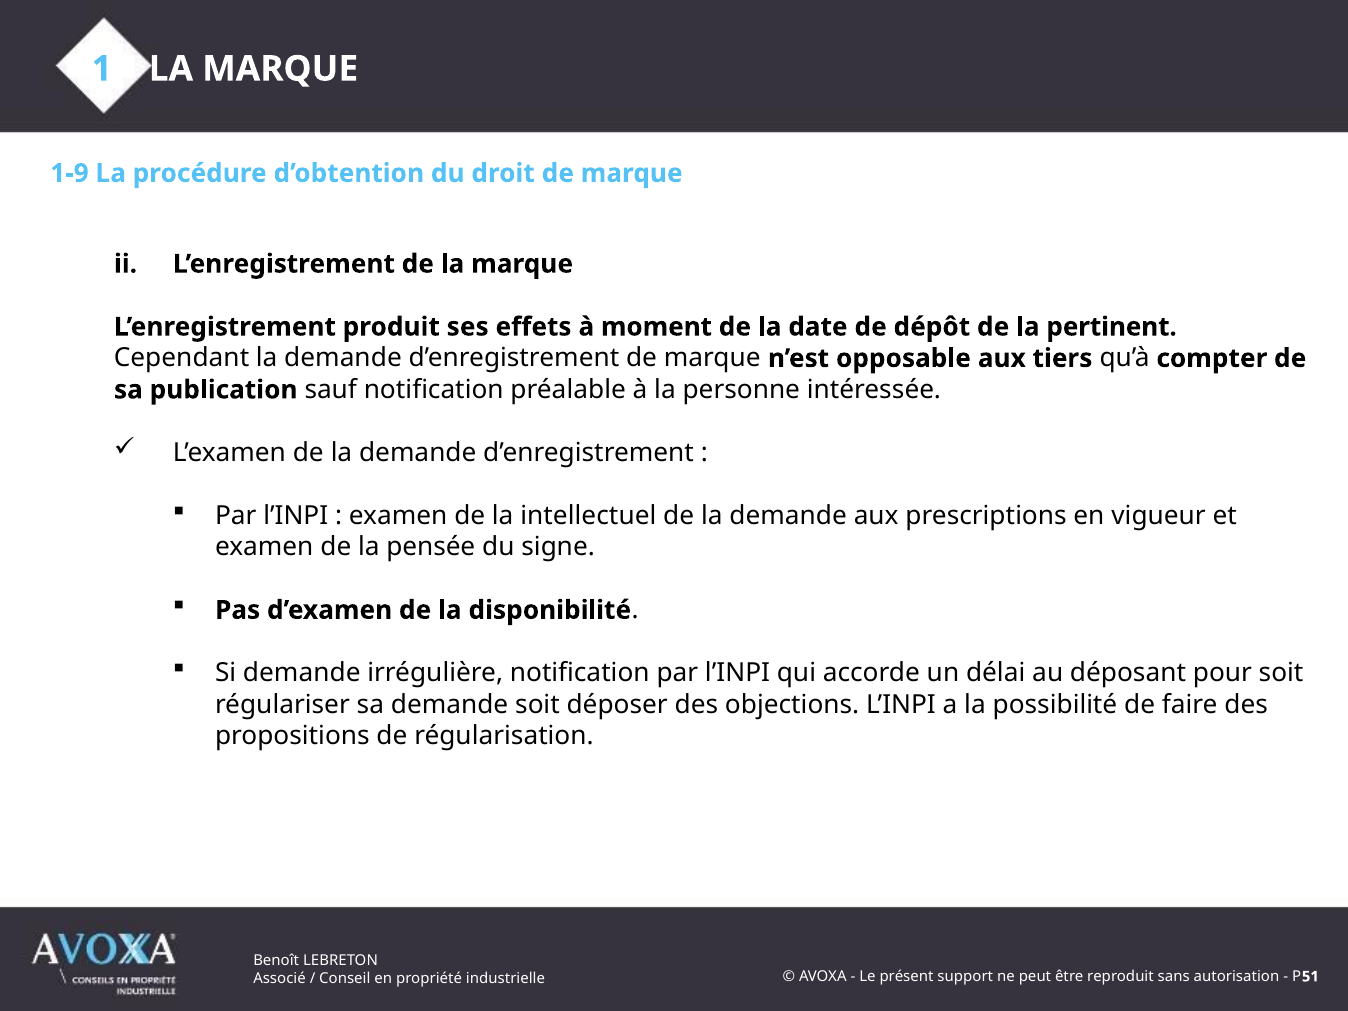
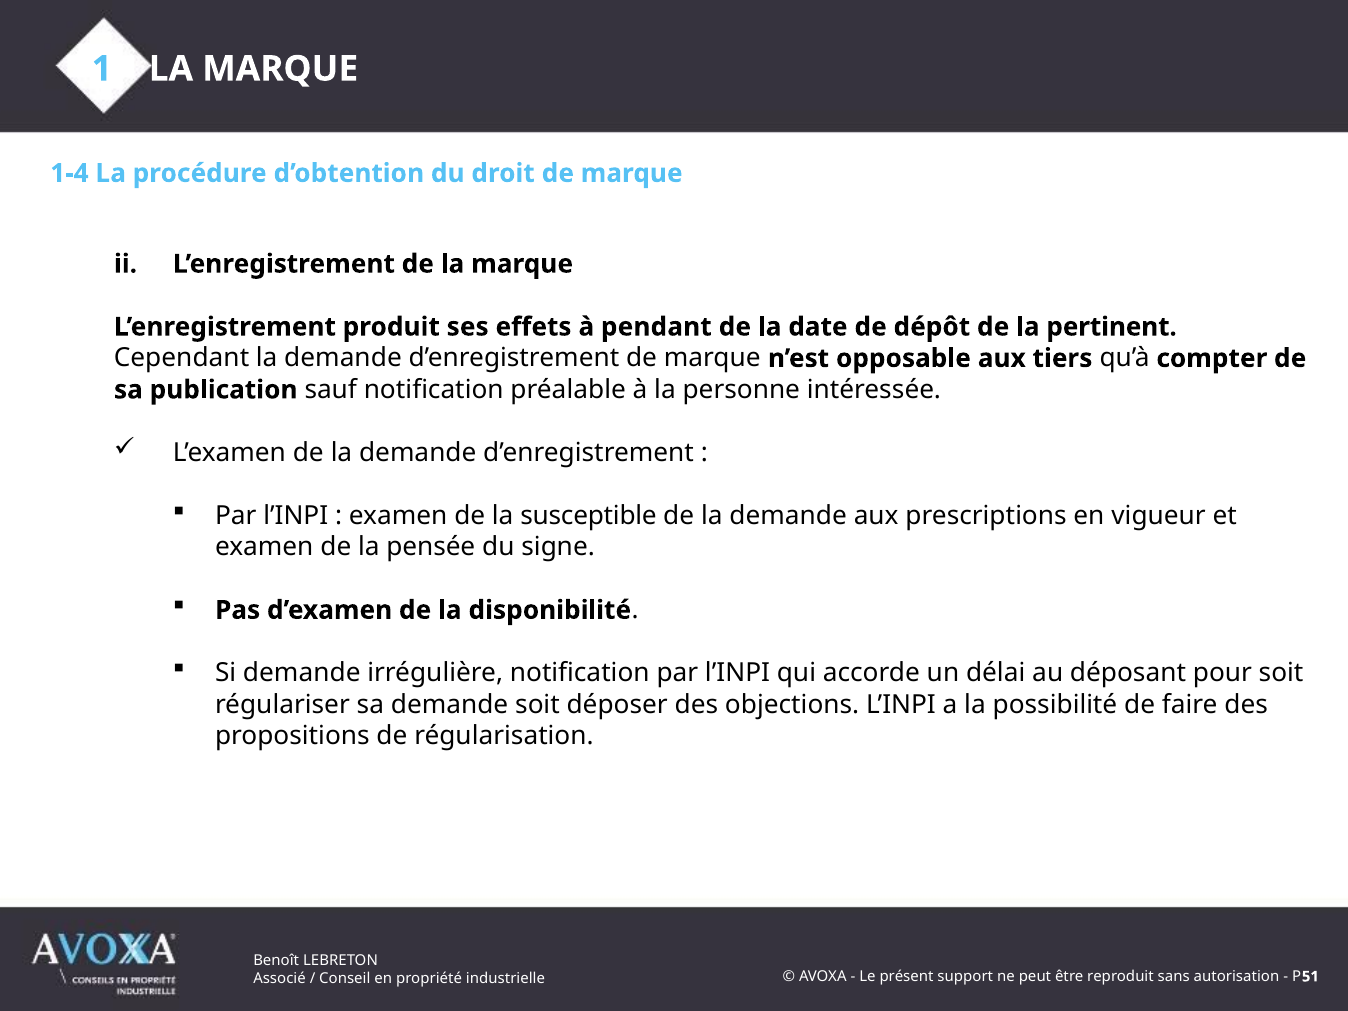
1-9: 1-9 -> 1-4
moment: moment -> pendant
intellectuel: intellectuel -> susceptible
